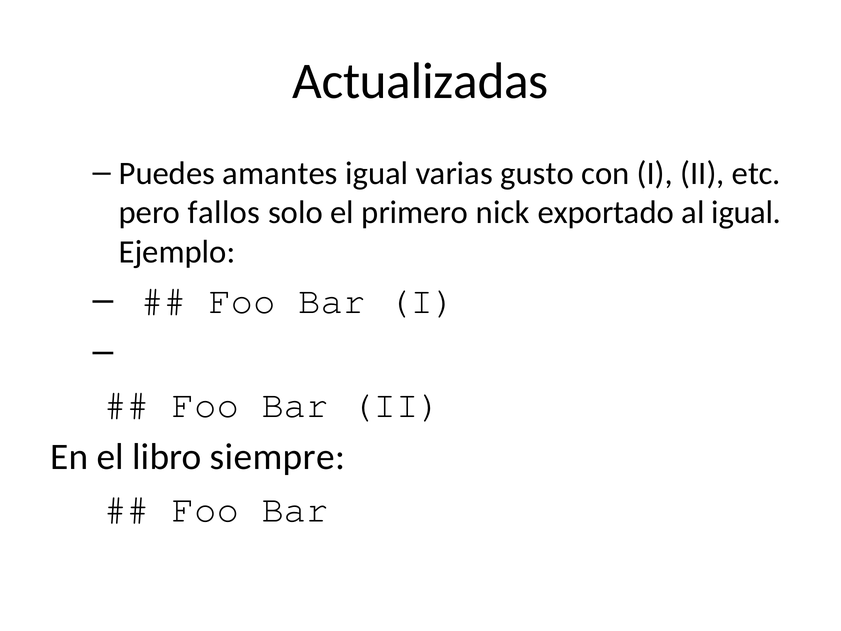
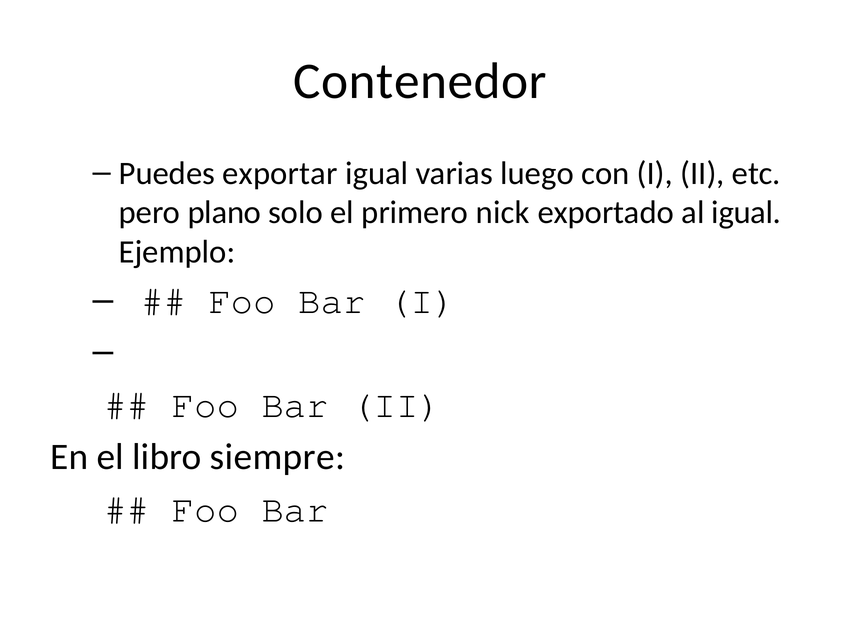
Actualizadas: Actualizadas -> Contenedor
amantes: amantes -> exportar
gusto: gusto -> luego
fallos: fallos -> plano
